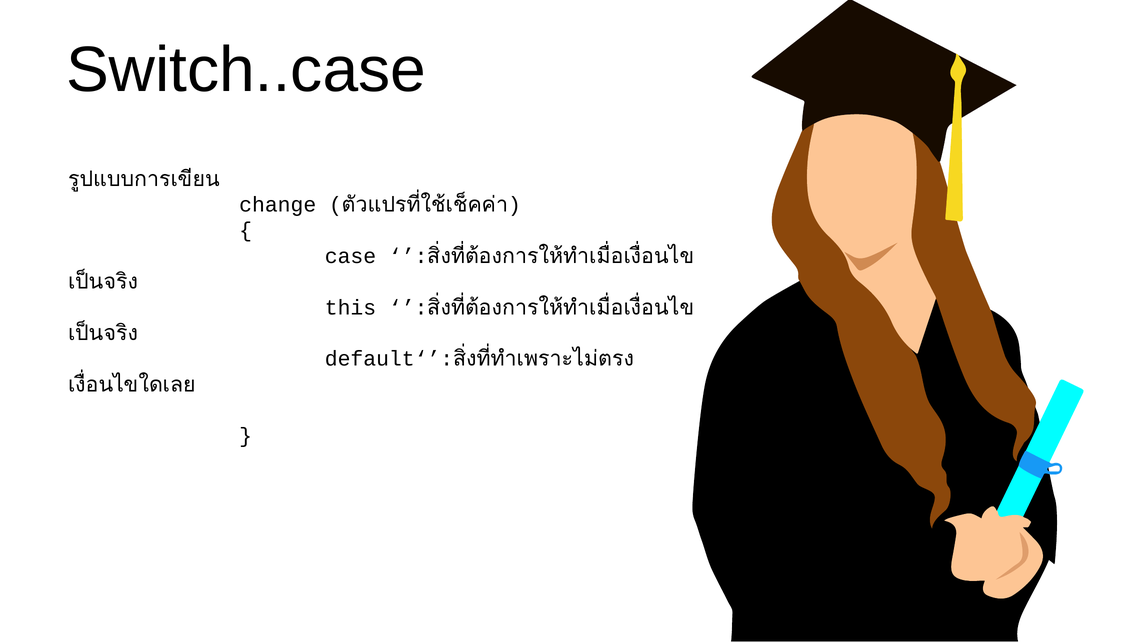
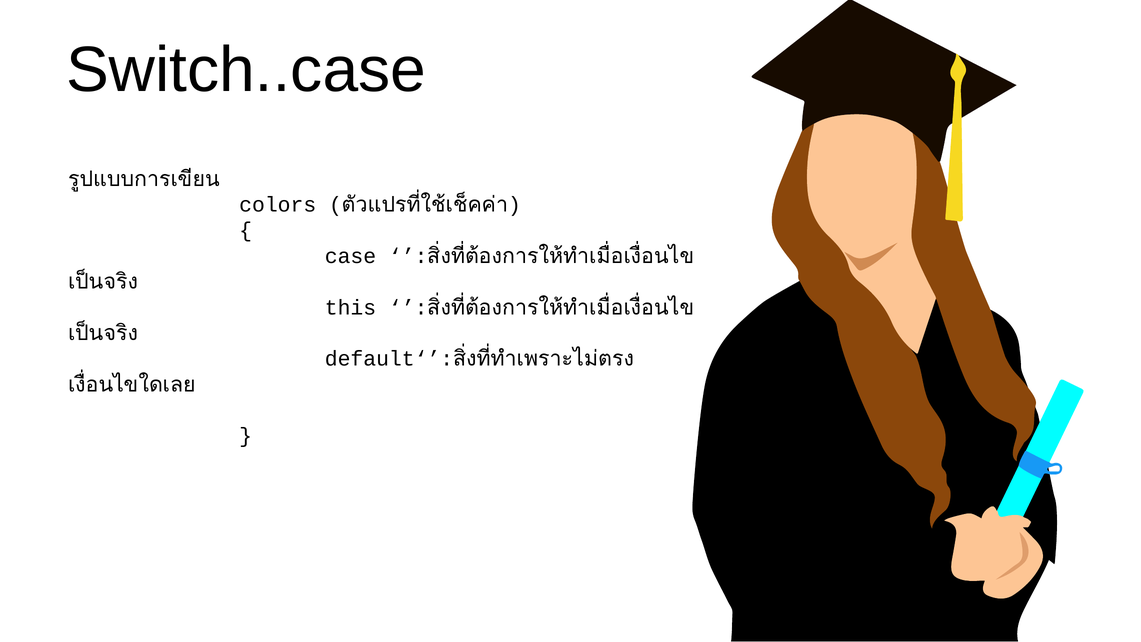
change: change -> colors
